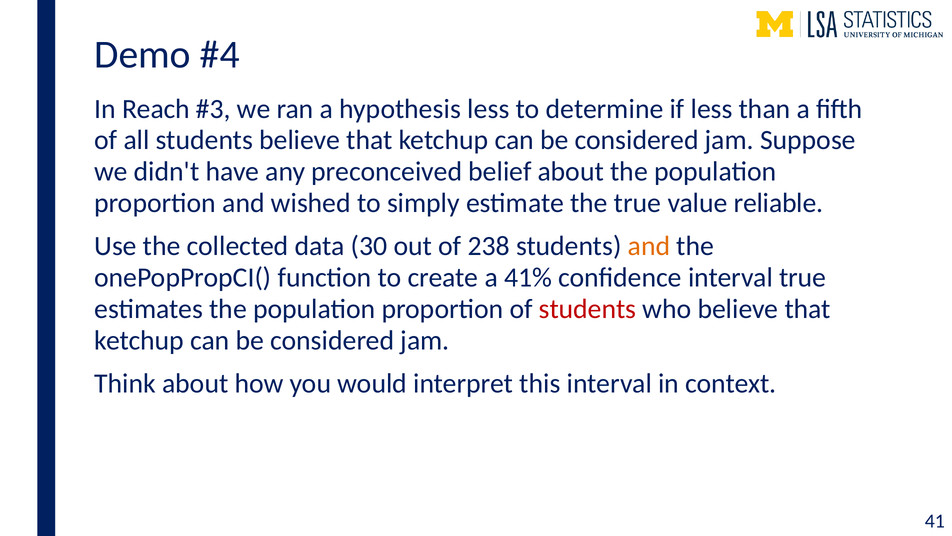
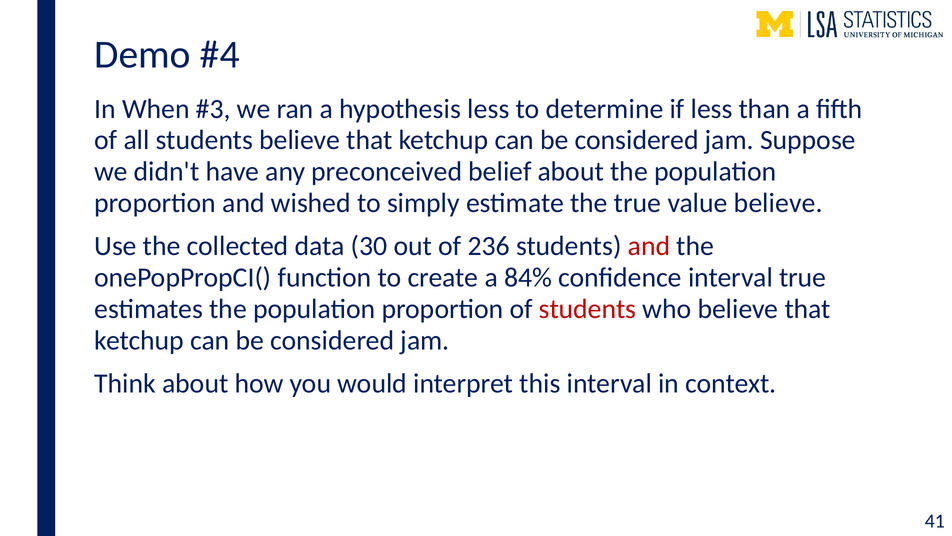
Reach: Reach -> When
value reliable: reliable -> believe
238: 238 -> 236
and at (649, 246) colour: orange -> red
41%: 41% -> 84%
